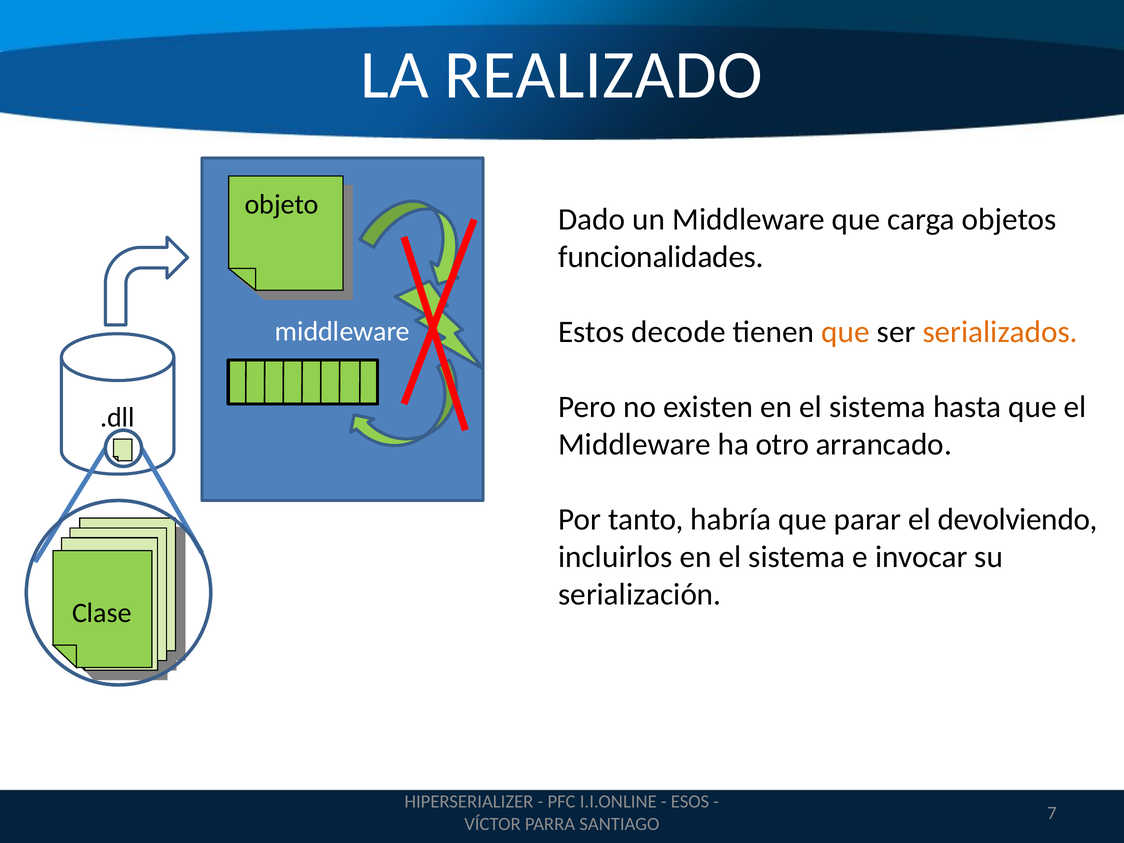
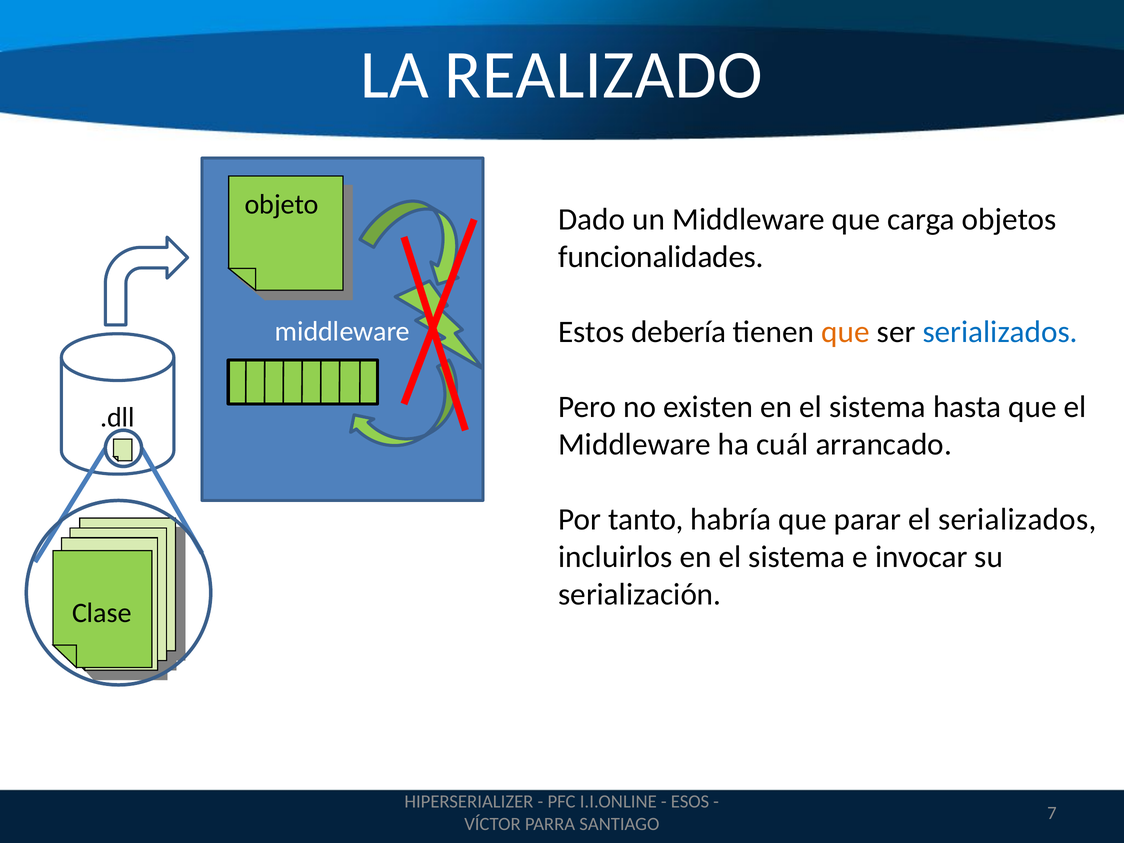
decode: decode -> debería
serializados at (1000, 332) colour: orange -> blue
otro: otro -> cuál
el devolviendo: devolviendo -> serializados
